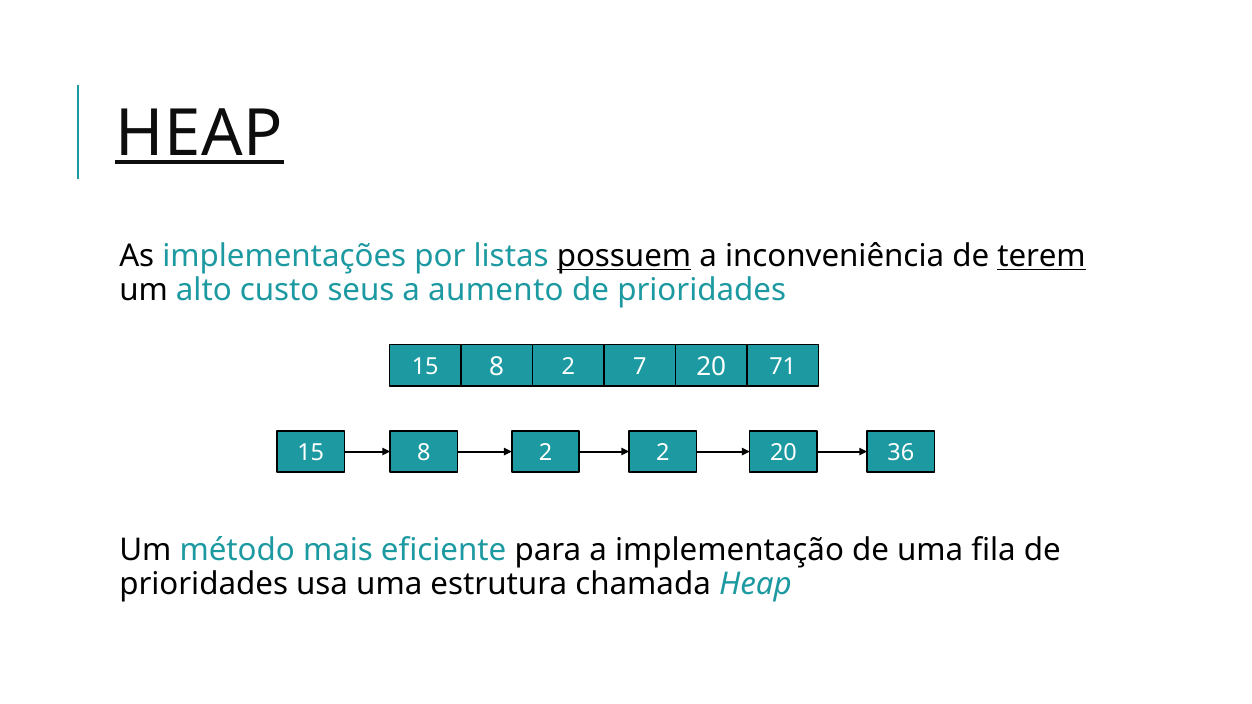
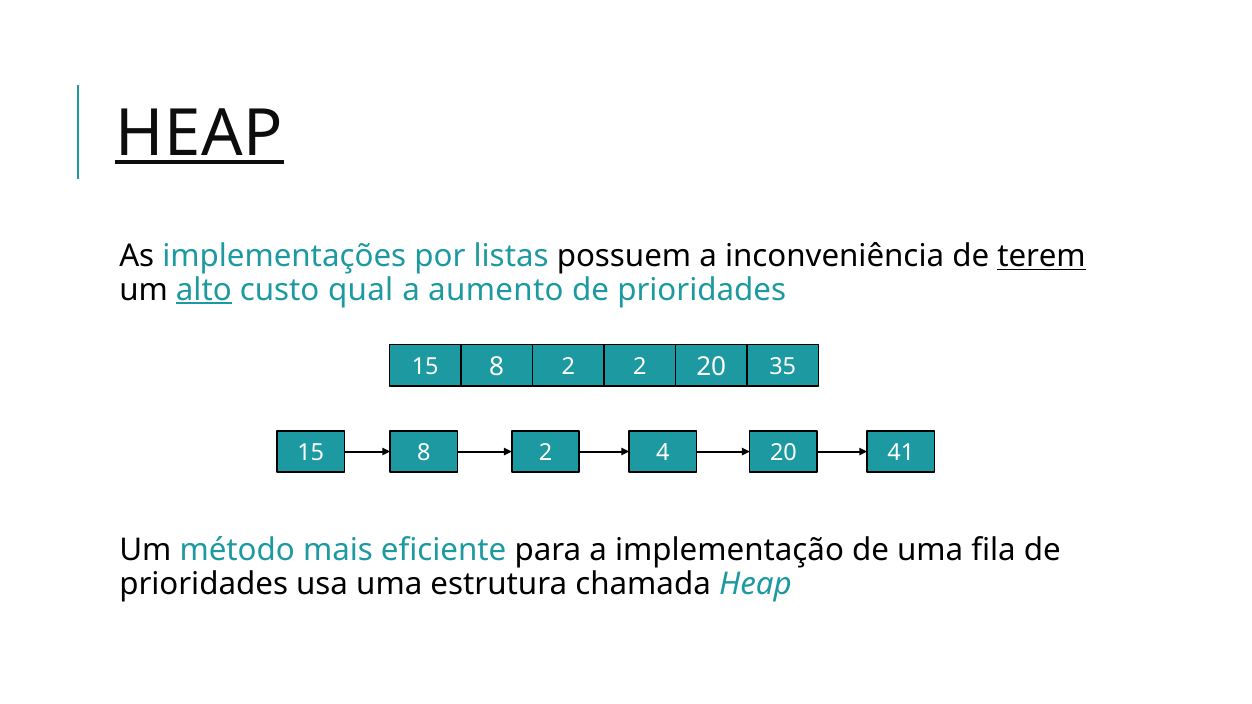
possuem underline: present -> none
alto underline: none -> present
seus: seus -> qual
8 7: 7 -> 2
71: 71 -> 35
15 2: 2 -> 4
36: 36 -> 41
